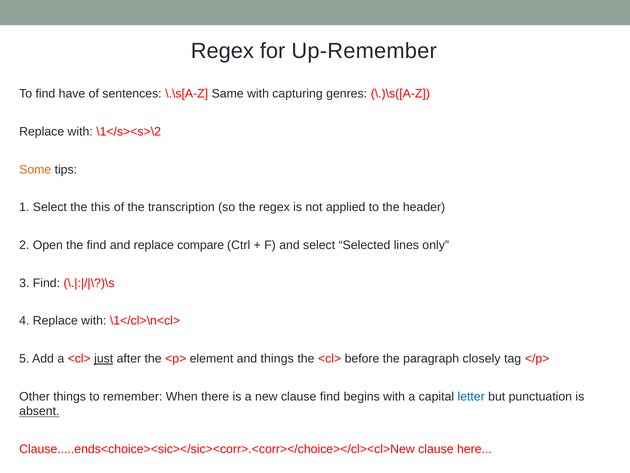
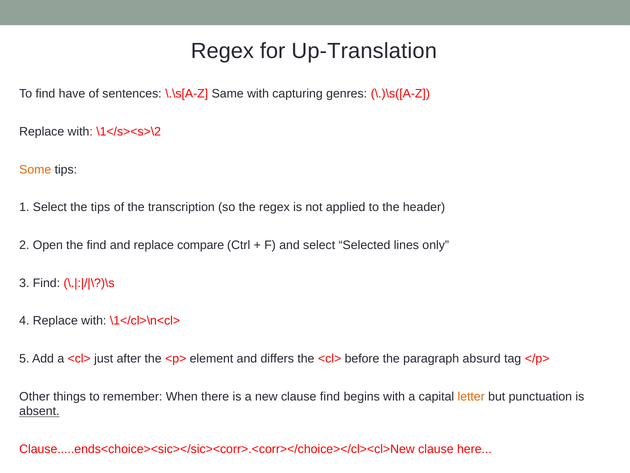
Up-Remember: Up-Remember -> Up-Translation
the this: this -> tips
just underline: present -> none
and things: things -> differs
closely: closely -> absurd
letter colour: blue -> orange
